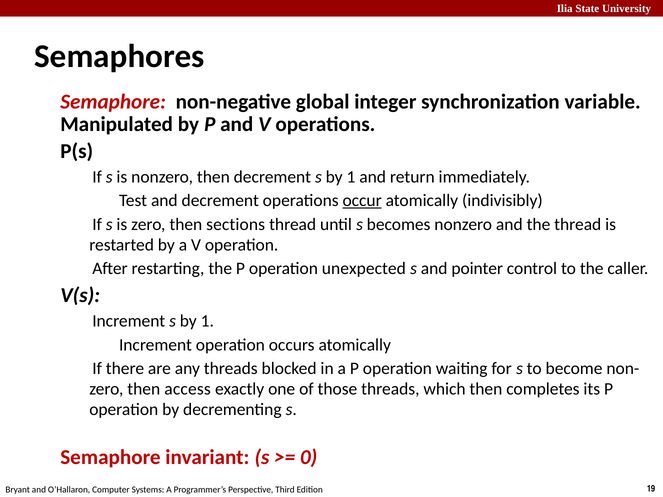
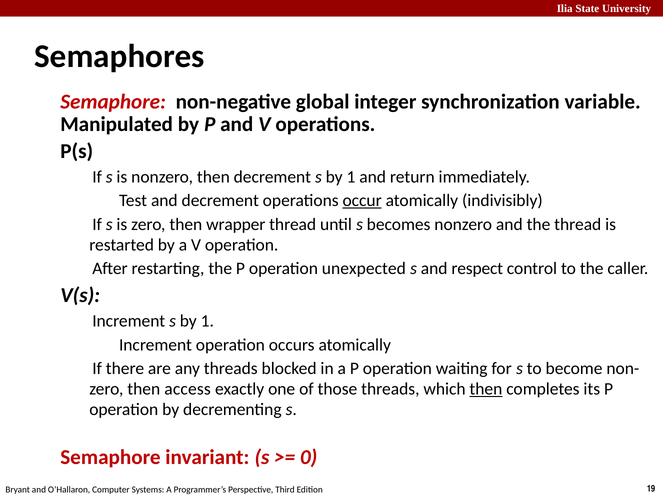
sections: sections -> wrapper
pointer: pointer -> respect
then at (486, 389) underline: none -> present
